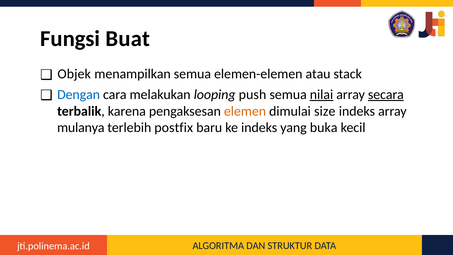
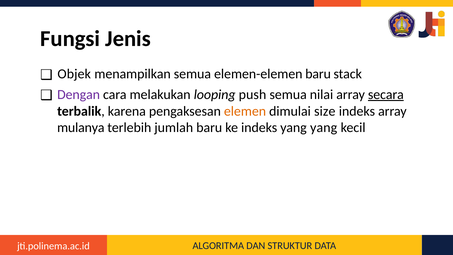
Buat: Buat -> Jenis
elemen-elemen atau: atau -> baru
Dengan colour: blue -> purple
nilai underline: present -> none
postfix: postfix -> jumlah
yang buka: buka -> yang
